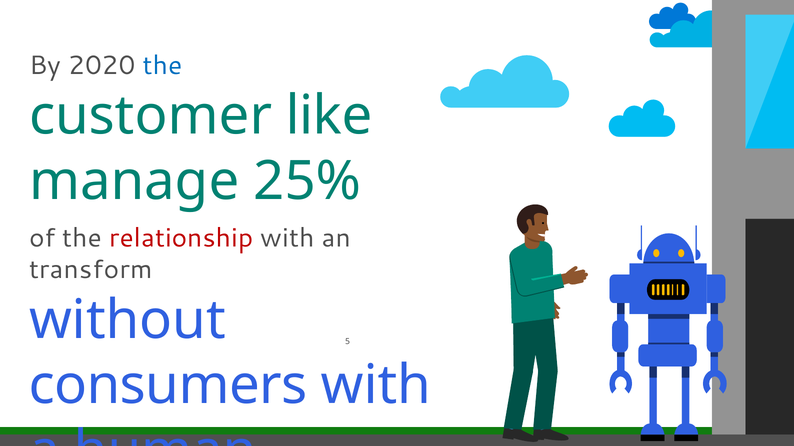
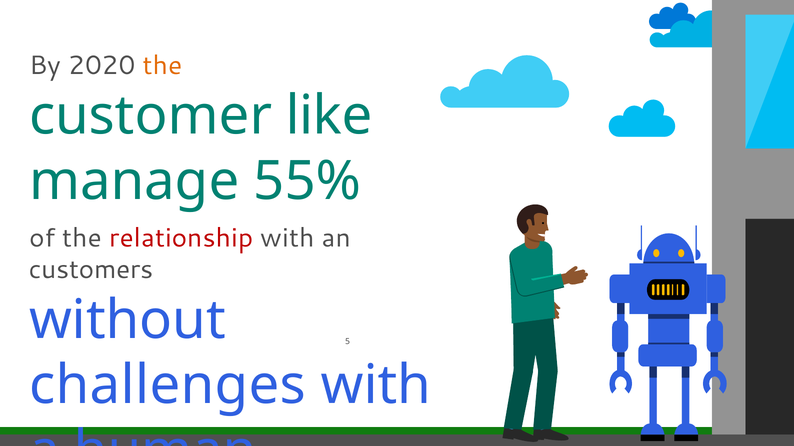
the at (163, 65) colour: blue -> orange
25%: 25% -> 55%
transform: transform -> customers
consumers: consumers -> challenges
